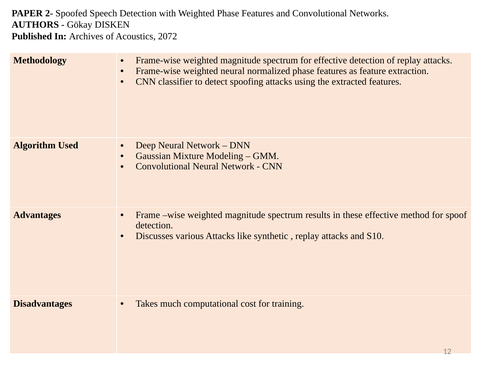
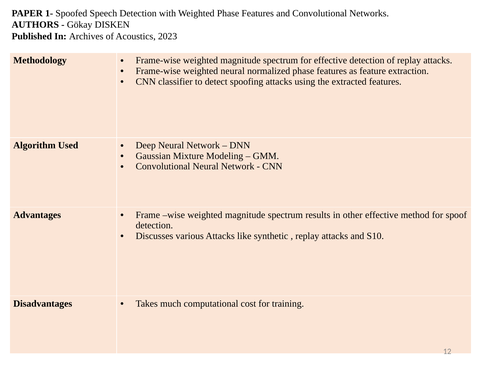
2-: 2- -> 1-
2072: 2072 -> 2023
these: these -> other
